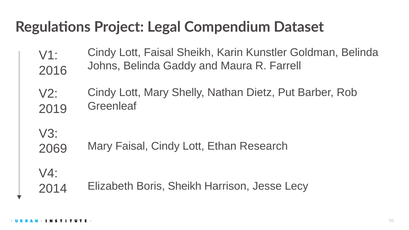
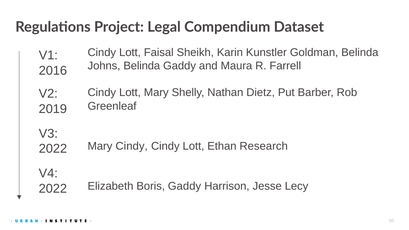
Mary Faisal: Faisal -> Cindy
2069 at (53, 149): 2069 -> 2022
Boris Sheikh: Sheikh -> Gaddy
2014 at (53, 189): 2014 -> 2022
